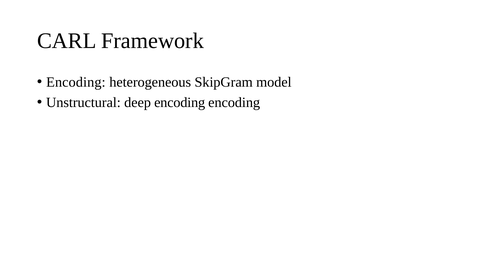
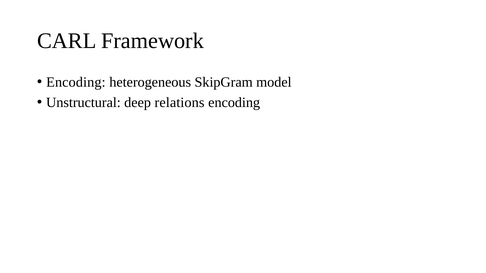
deep encoding: encoding -> relations
